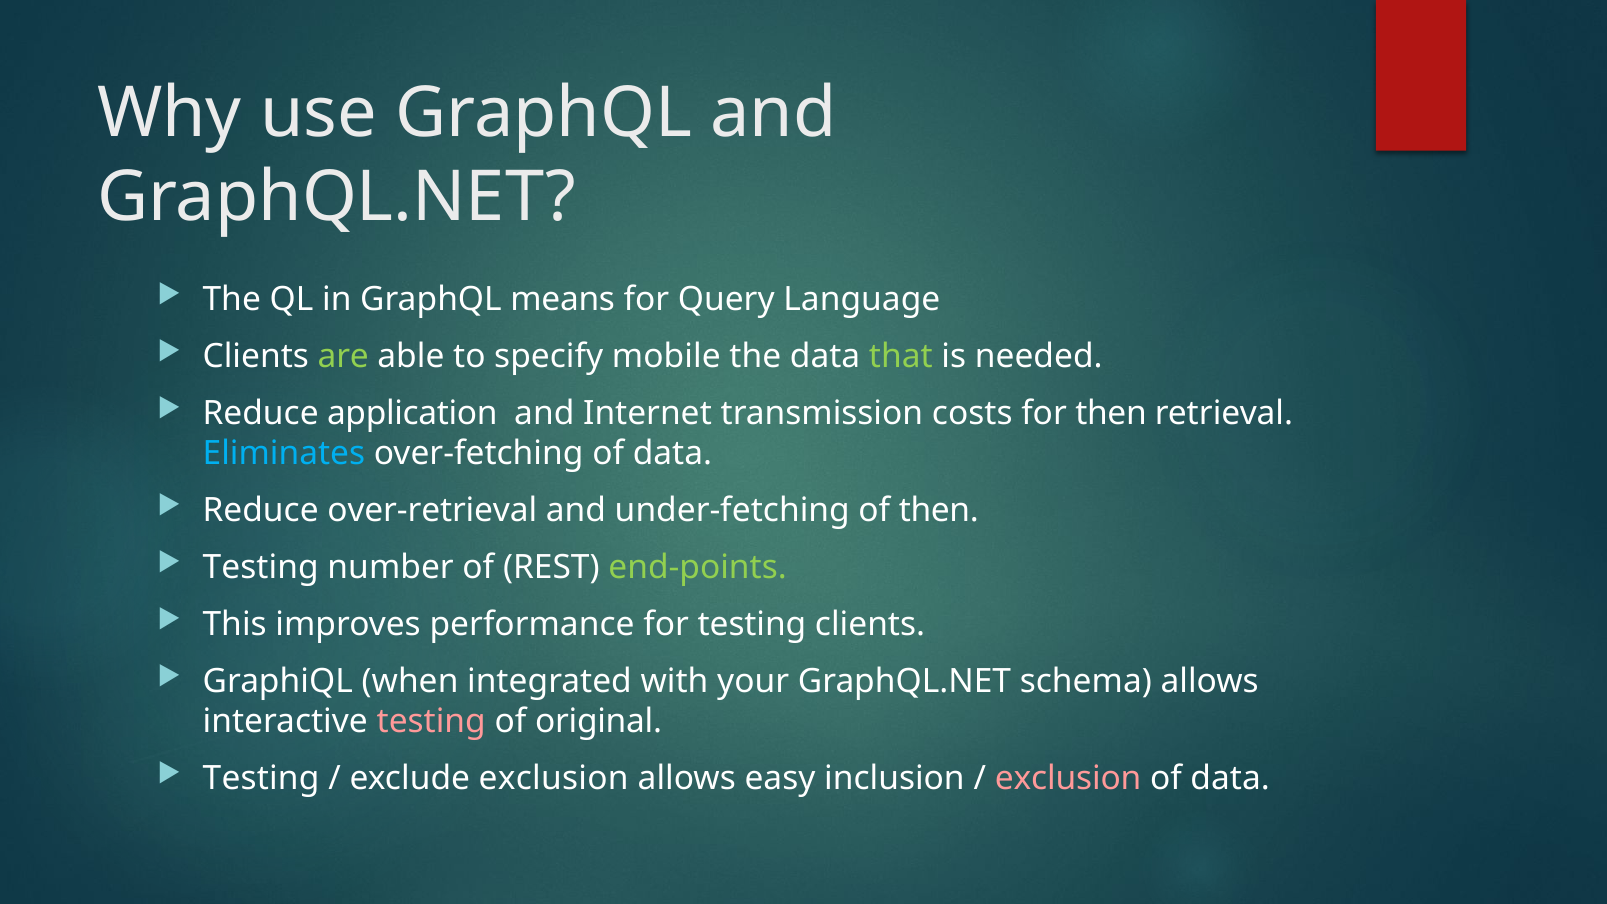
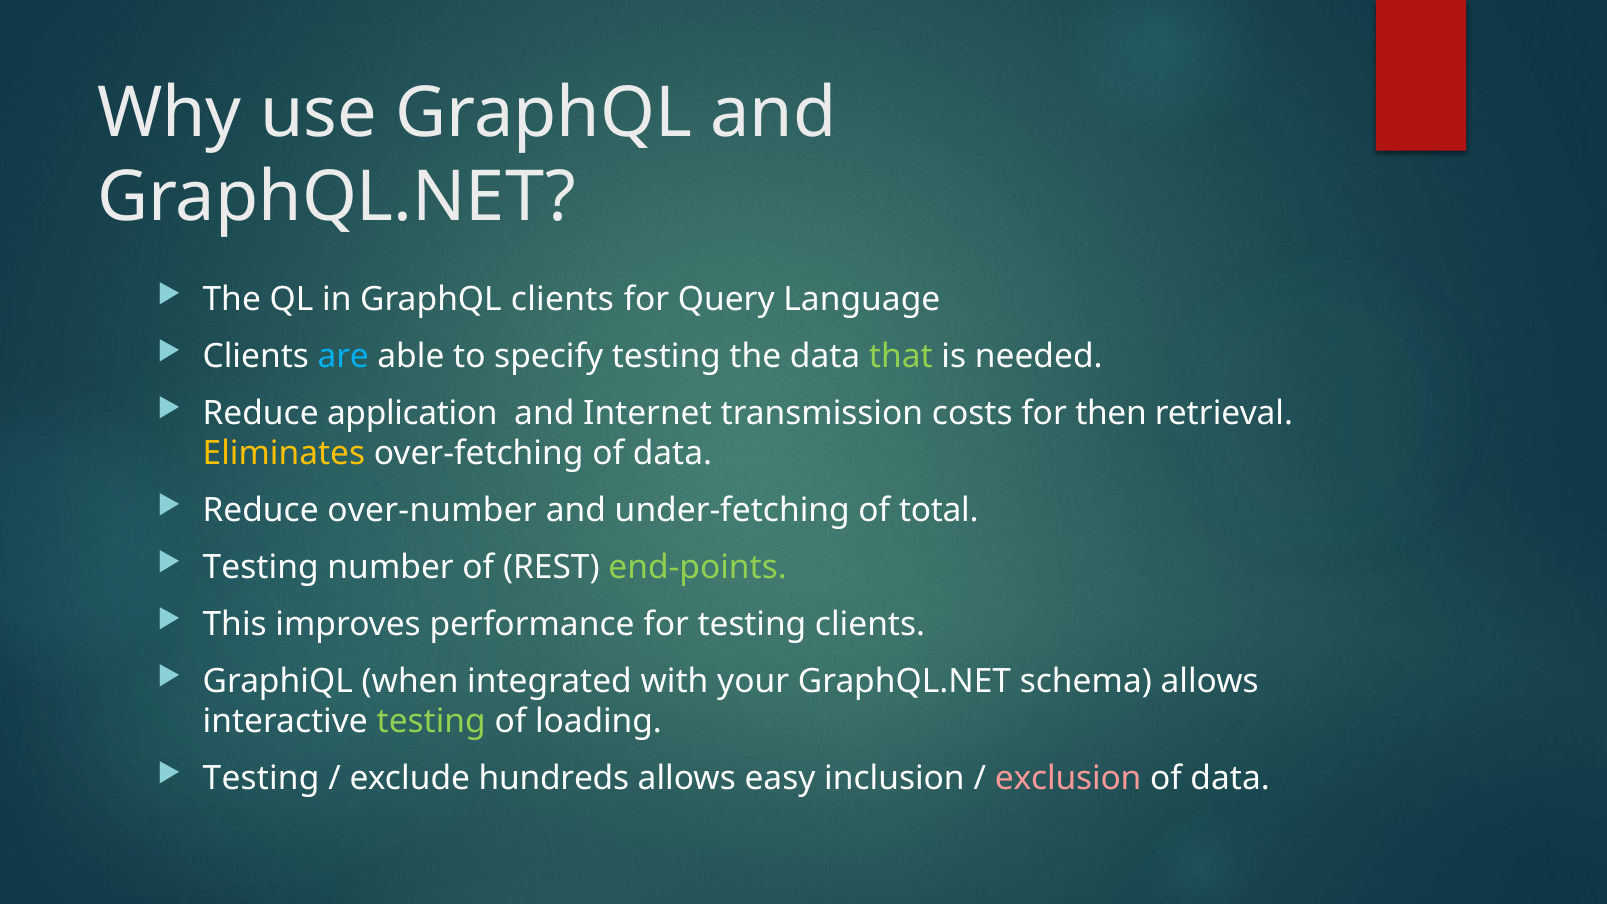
GraphQL means: means -> clients
are colour: light green -> light blue
specify mobile: mobile -> testing
Eliminates colour: light blue -> yellow
over-retrieval: over-retrieval -> over-number
of then: then -> total
testing at (431, 722) colour: pink -> light green
original: original -> loading
exclude exclusion: exclusion -> hundreds
